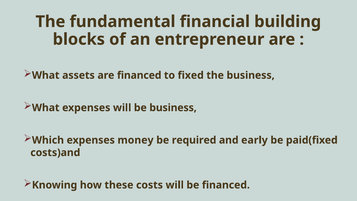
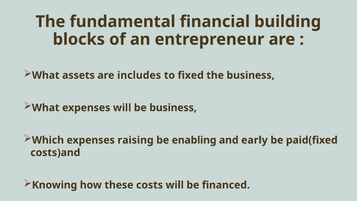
are financed: financed -> includes
money: money -> raising
required: required -> enabling
